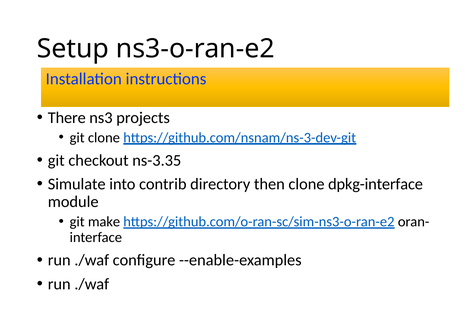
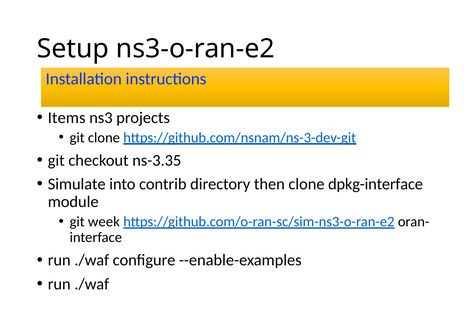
There: There -> Items
make: make -> week
